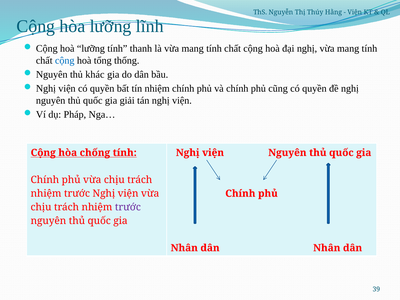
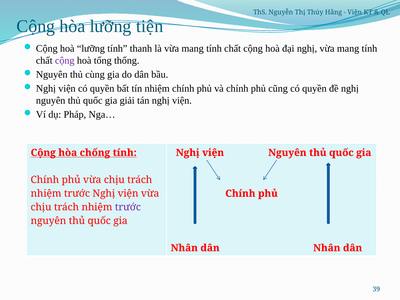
lĩnh: lĩnh -> tiện
cộng at (65, 61) colour: blue -> purple
khác: khác -> cùng
